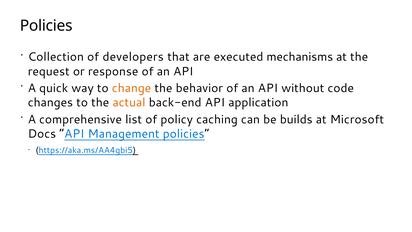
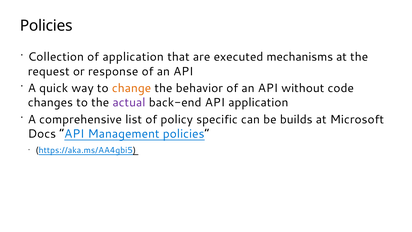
of developers: developers -> application
actual colour: orange -> purple
caching: caching -> specific
